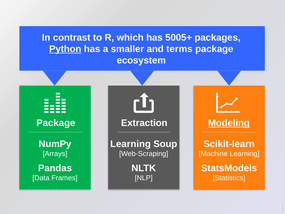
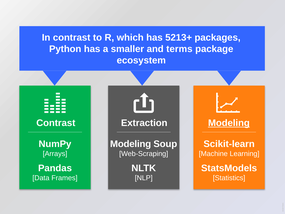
5005+: 5005+ -> 5213+
Python underline: present -> none
Package at (56, 123): Package -> Contrast
Learning at (130, 144): Learning -> Modeling
